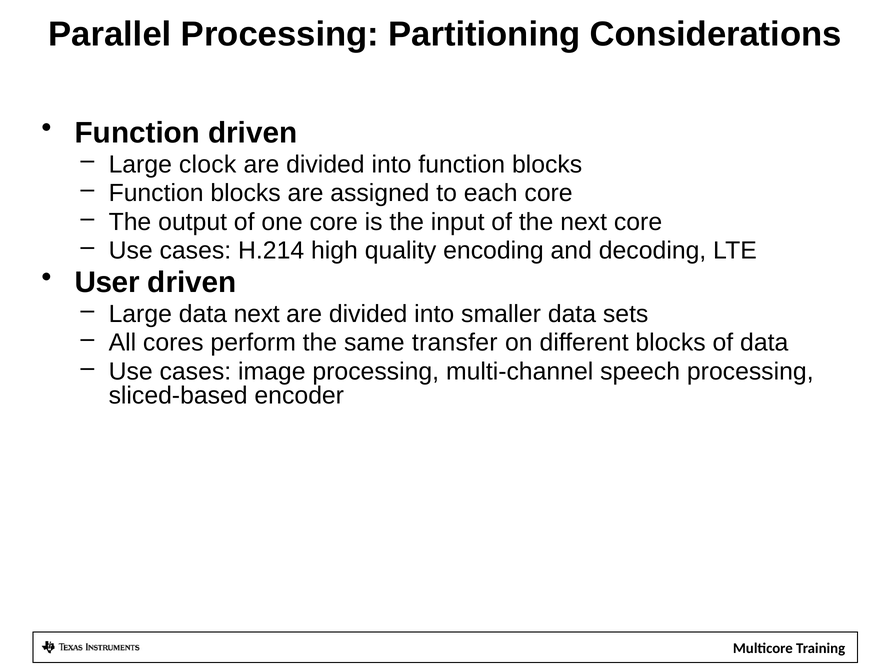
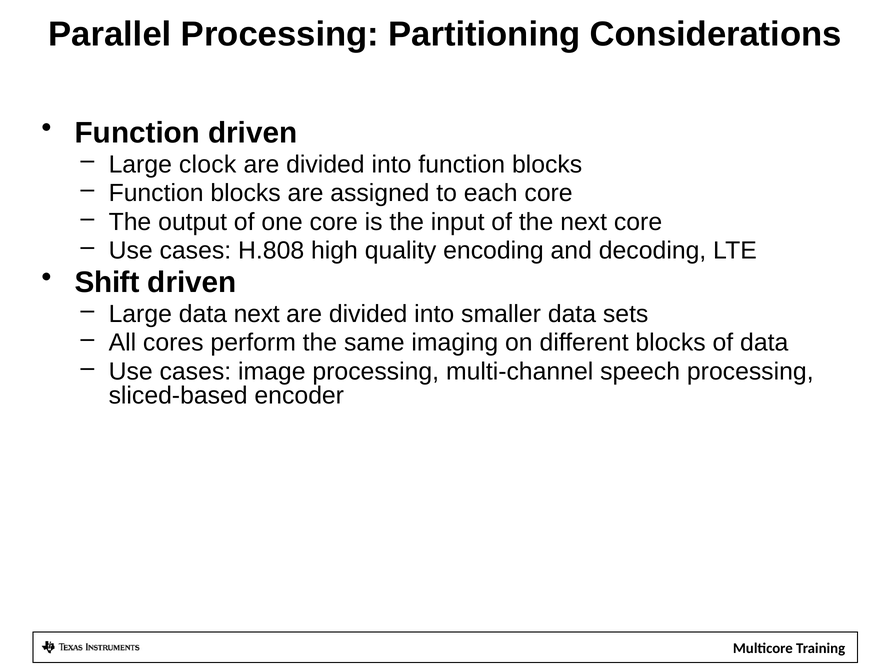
H.214: H.214 -> H.808
User: User -> Shift
transfer: transfer -> imaging
